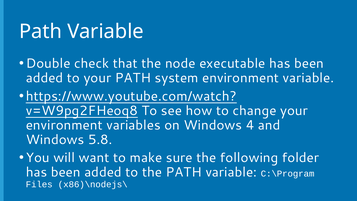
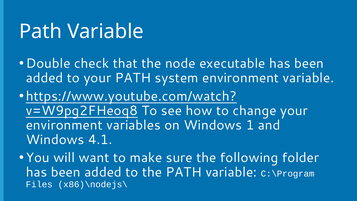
4: 4 -> 1
5.8: 5.8 -> 4.1
